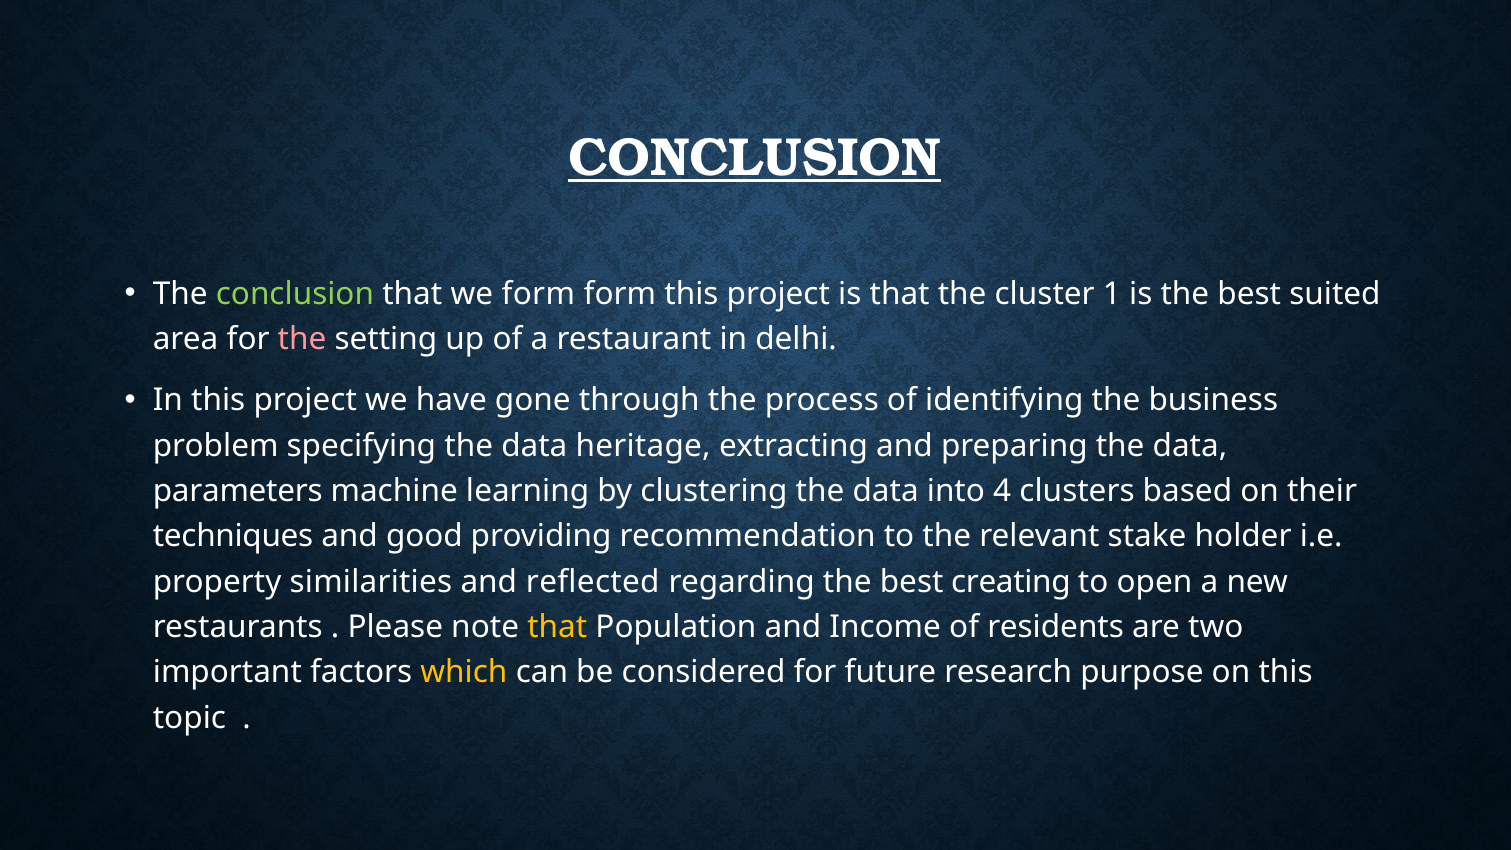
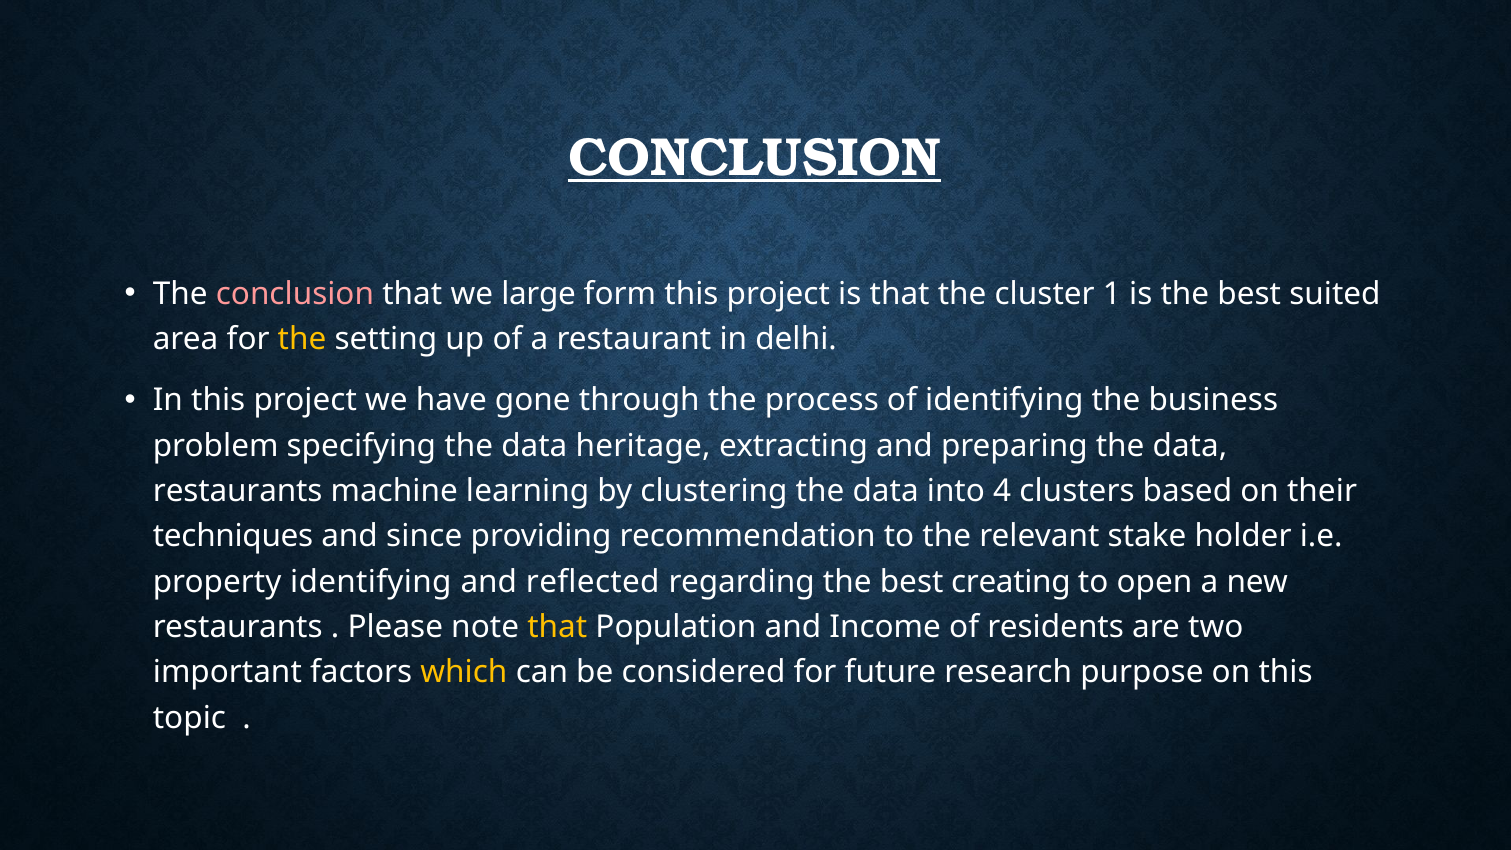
conclusion at (295, 294) colour: light green -> pink
we form: form -> large
the at (302, 339) colour: pink -> yellow
parameters at (238, 491): parameters -> restaurants
good: good -> since
property similarities: similarities -> identifying
